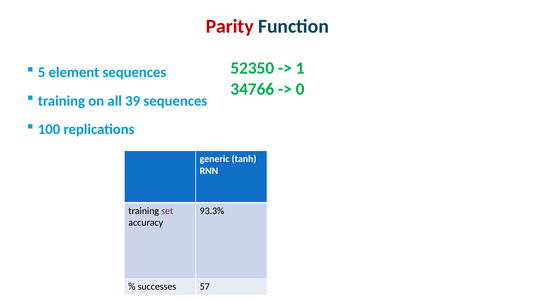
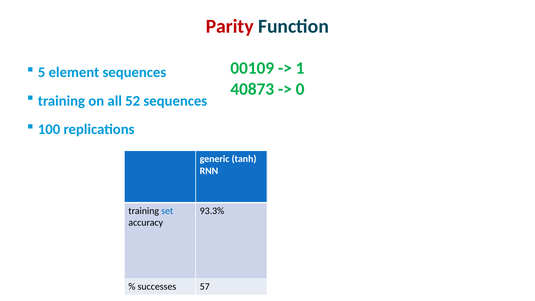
52350: 52350 -> 00109
34766: 34766 -> 40873
39: 39 -> 52
set colour: purple -> blue
